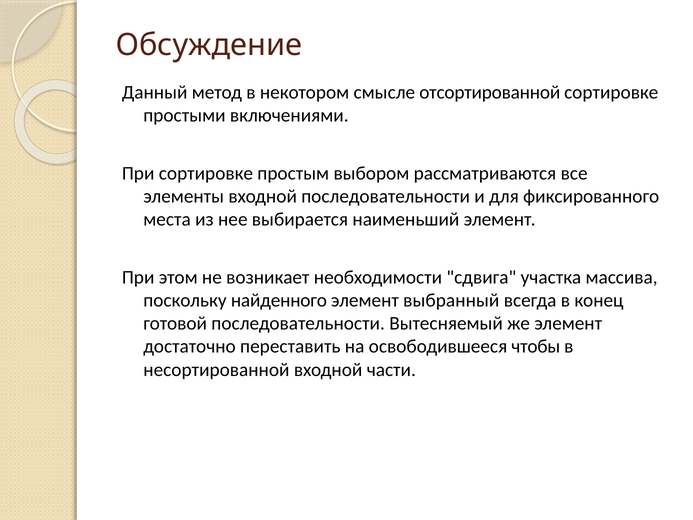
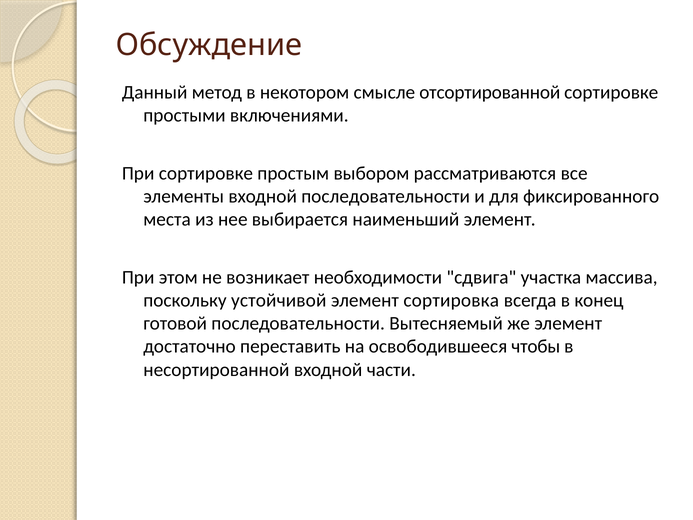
найденного: найденного -> устойчивой
выбранный: выбранный -> сортировка
